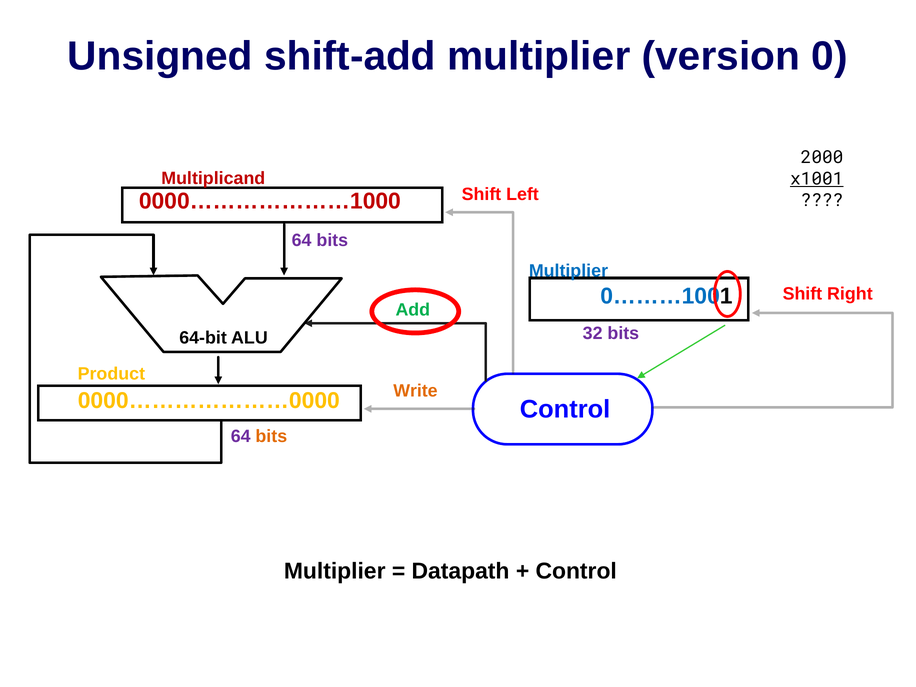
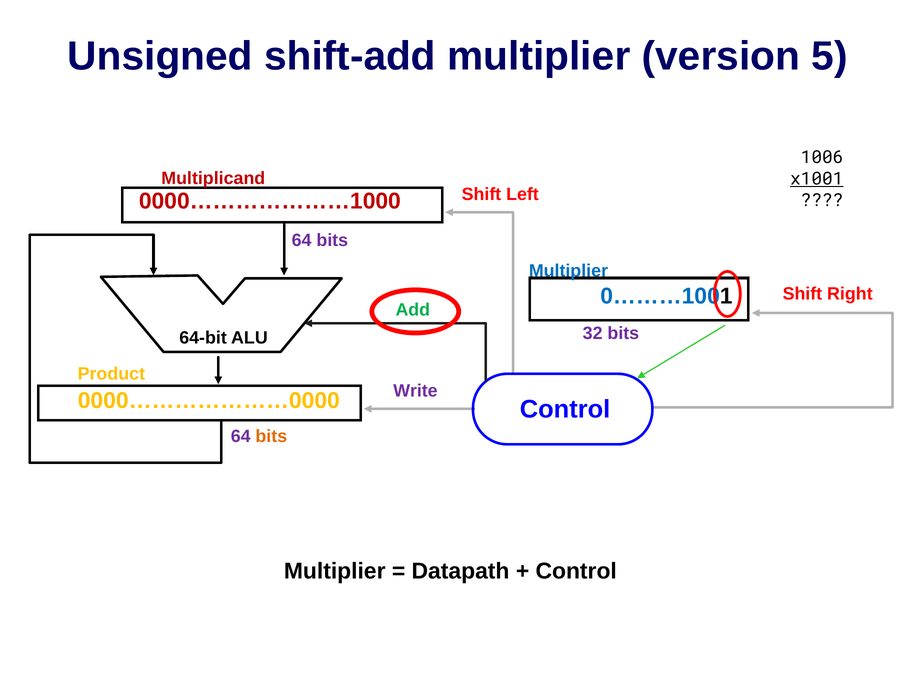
0: 0 -> 5
2000: 2000 -> 1006
Write colour: orange -> purple
